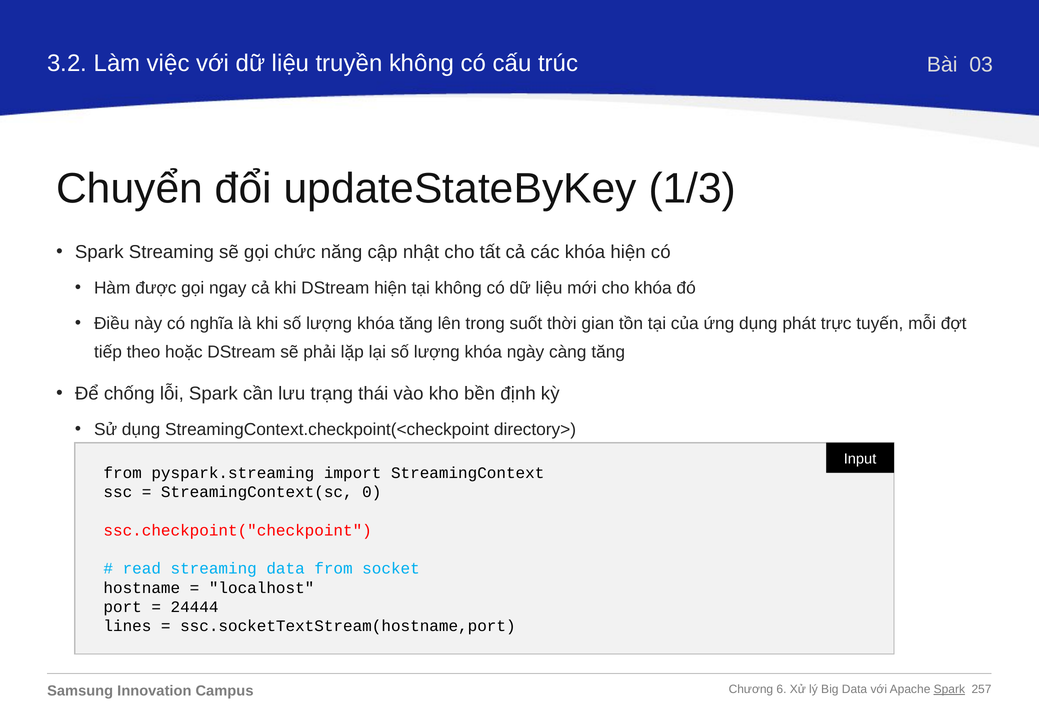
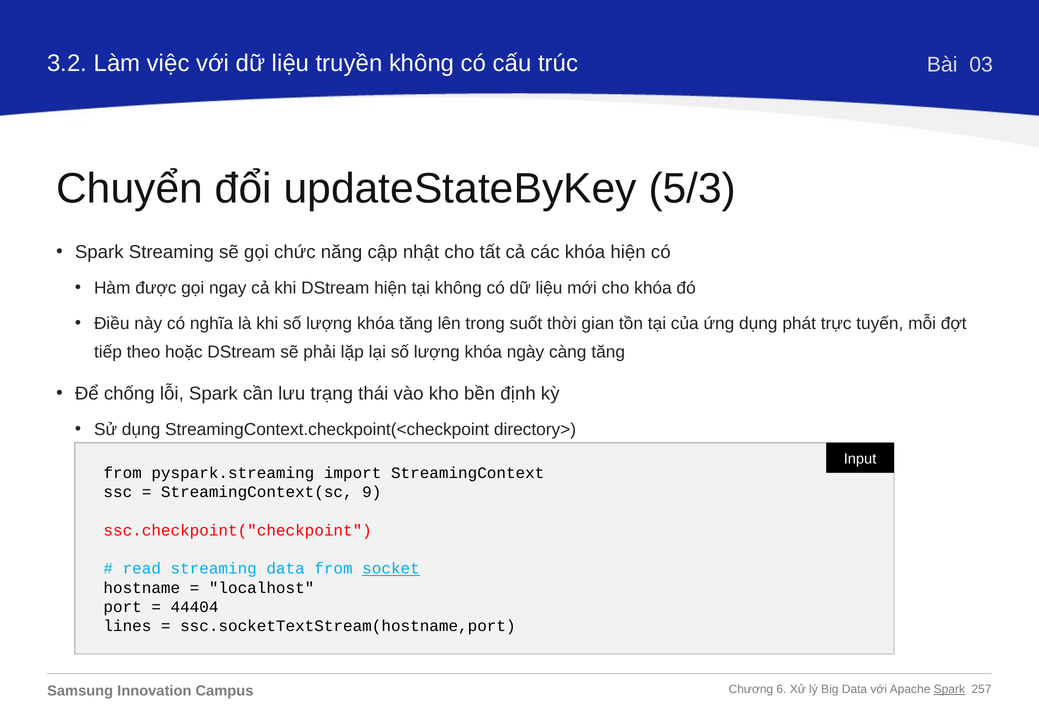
1/3: 1/3 -> 5/3
0: 0 -> 9
socket underline: none -> present
24444: 24444 -> 44404
